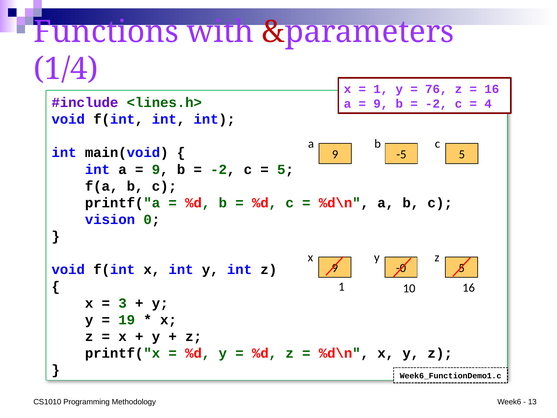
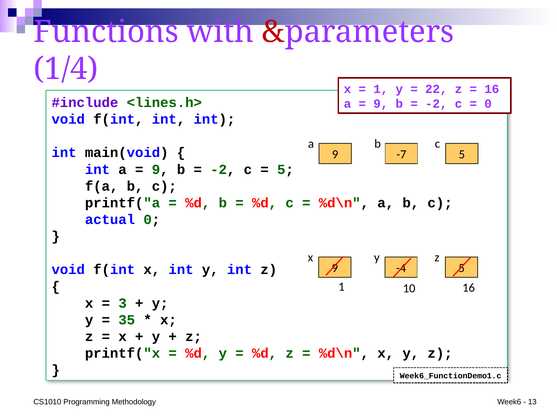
76: 76 -> 22
4 at (488, 104): 4 -> 0
-5: -5 -> -7
vision: vision -> actual
-0: -0 -> -4
19: 19 -> 35
